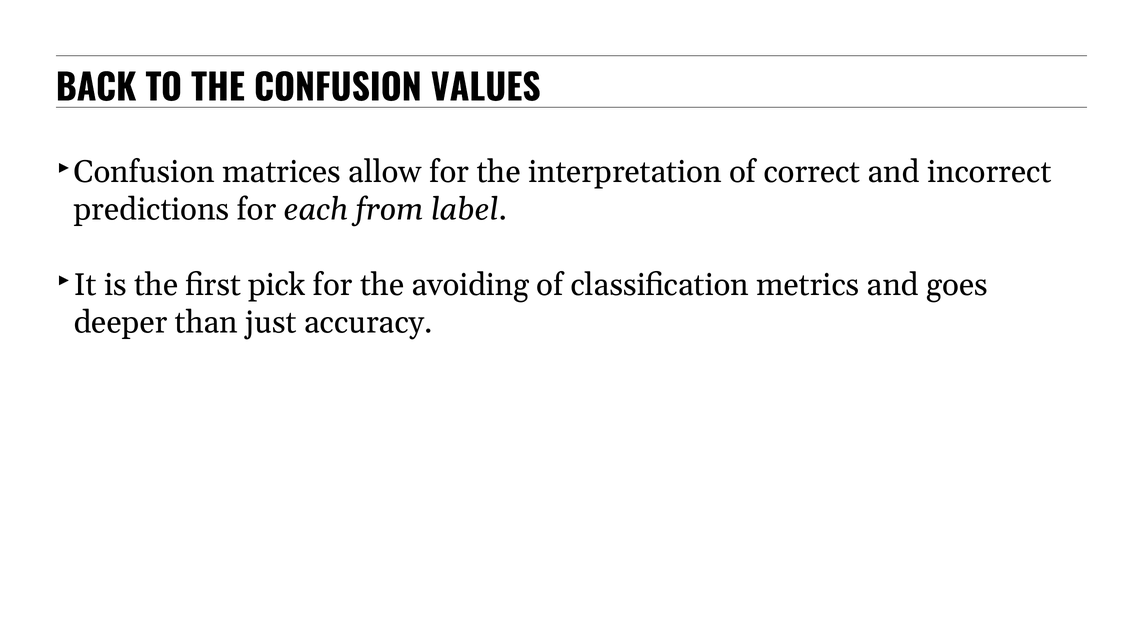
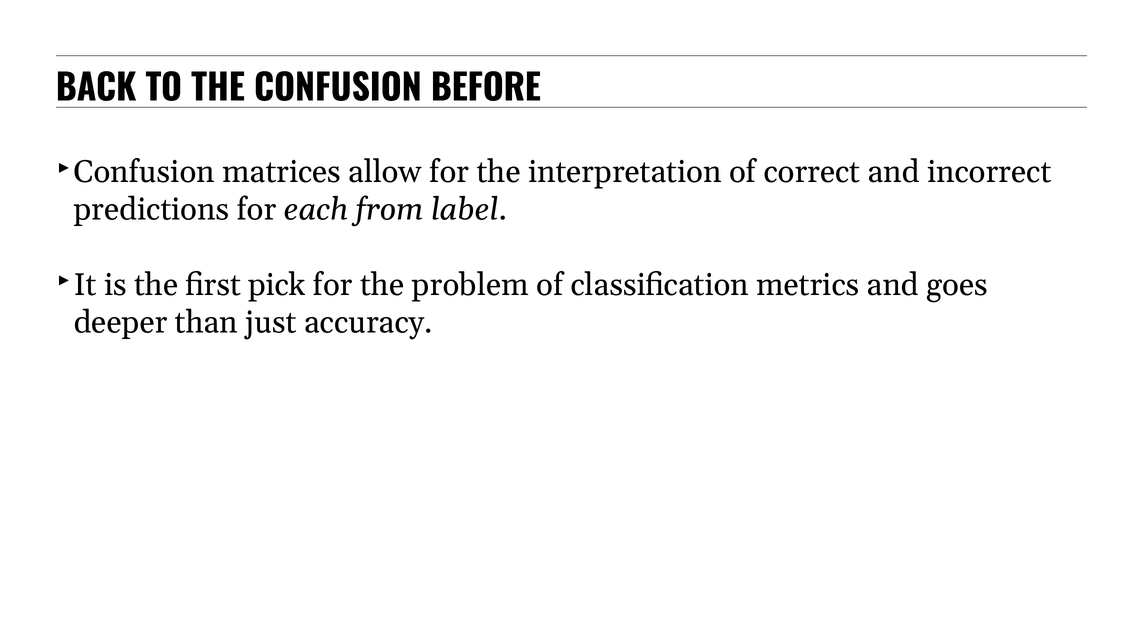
VALUES: VALUES -> BEFORE
avoiding: avoiding -> problem
